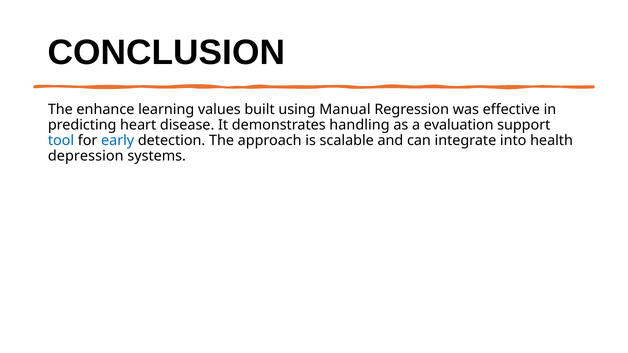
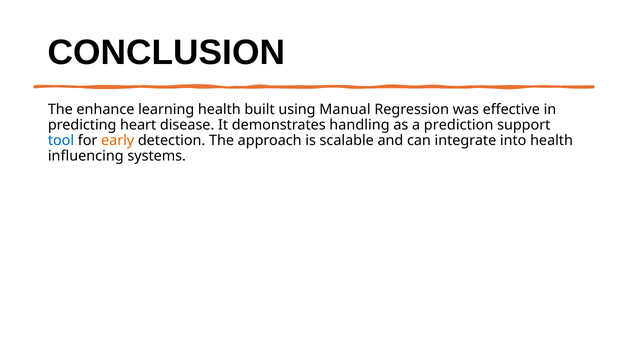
learning values: values -> health
evaluation: evaluation -> prediction
early colour: blue -> orange
depression: depression -> influencing
